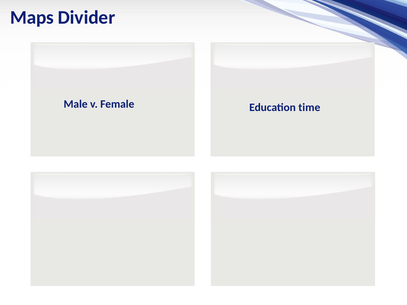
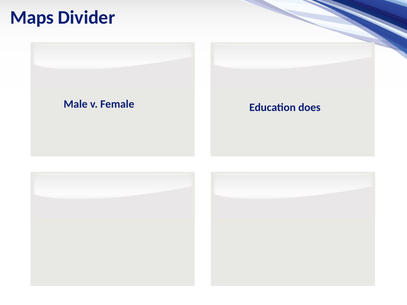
time: time -> does
